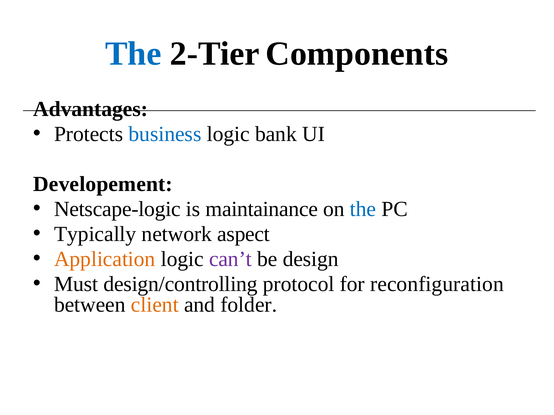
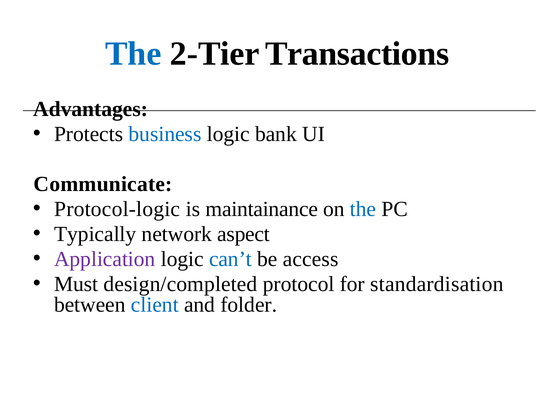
Components: Components -> Transactions
Developement: Developement -> Communicate
Netscape-logic: Netscape-logic -> Protocol-logic
Application colour: orange -> purple
can’t colour: purple -> blue
design: design -> access
design/controlling: design/controlling -> design/completed
reconfiguration: reconfiguration -> standardisation
client colour: orange -> blue
